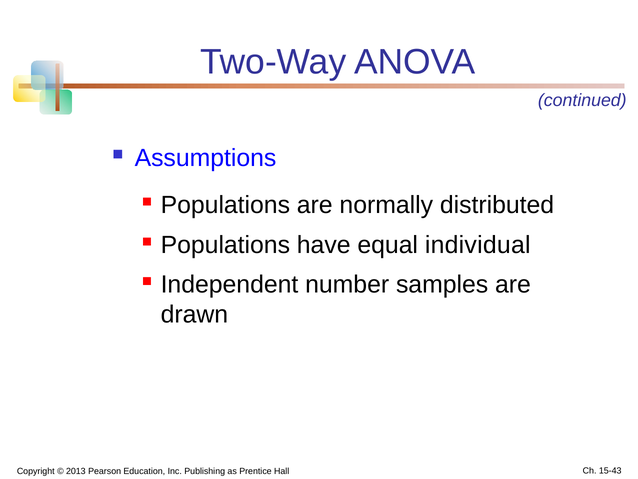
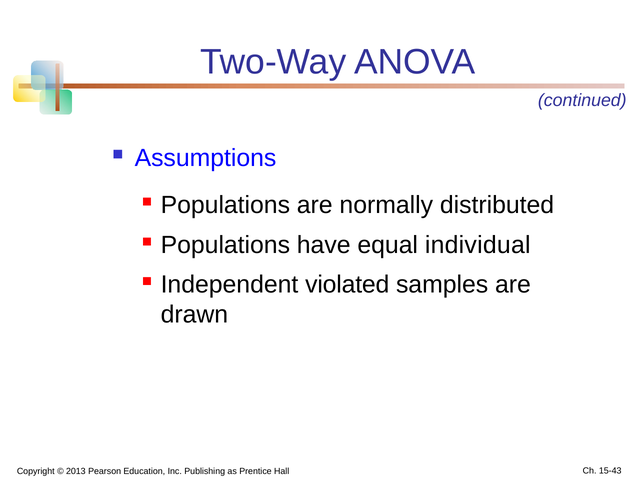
number: number -> violated
